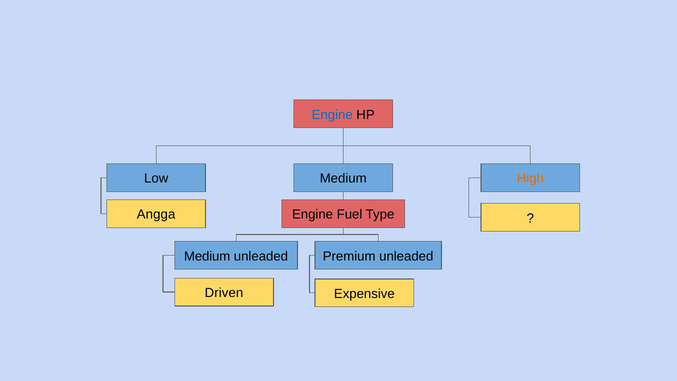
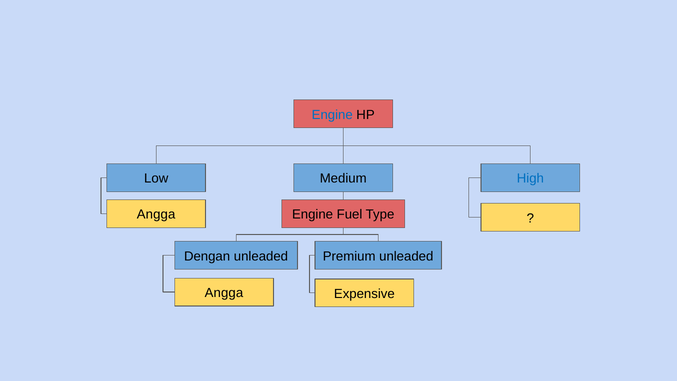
High colour: orange -> blue
Medium at (207, 256): Medium -> Dengan
Driven at (224, 293): Driven -> Angga
